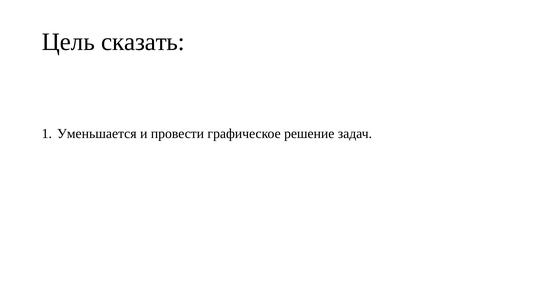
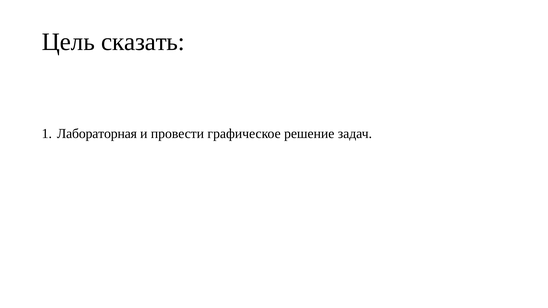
Уменьшается: Уменьшается -> Лабораторная
